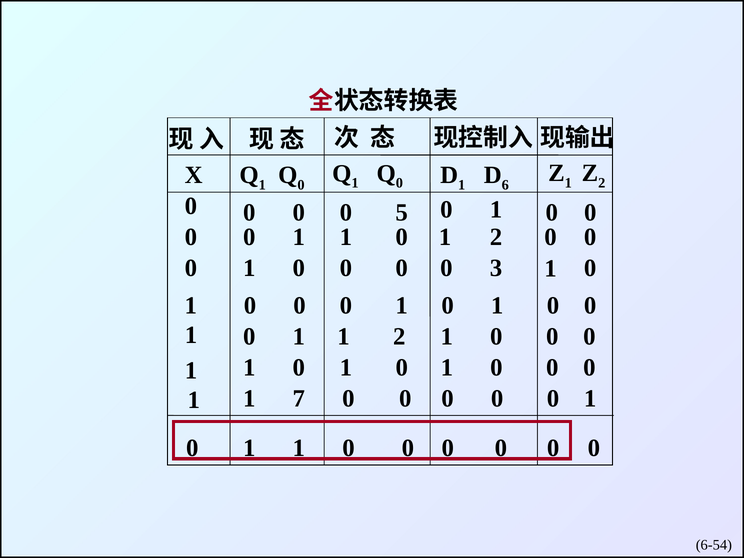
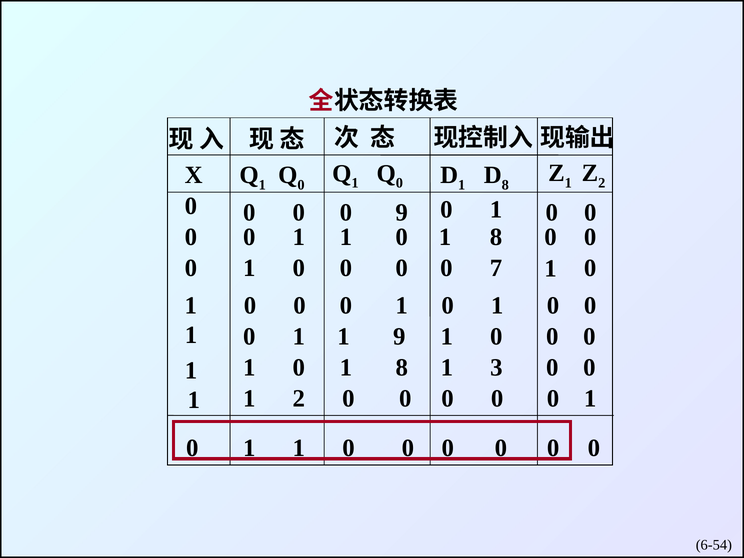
6 at (505, 185): 6 -> 8
0 5: 5 -> 9
2 at (496, 237): 2 -> 8
3: 3 -> 7
2 at (399, 336): 2 -> 9
0 at (402, 368): 0 -> 8
0 at (496, 367): 0 -> 3
1 7: 7 -> 2
